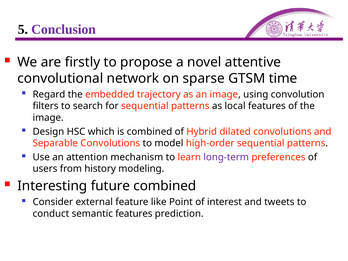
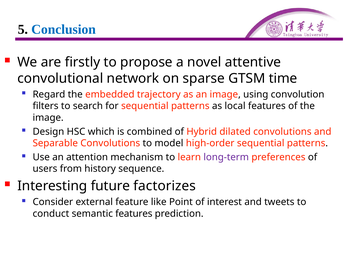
Conclusion colour: purple -> blue
modeling: modeling -> sequence
future combined: combined -> factorizes
